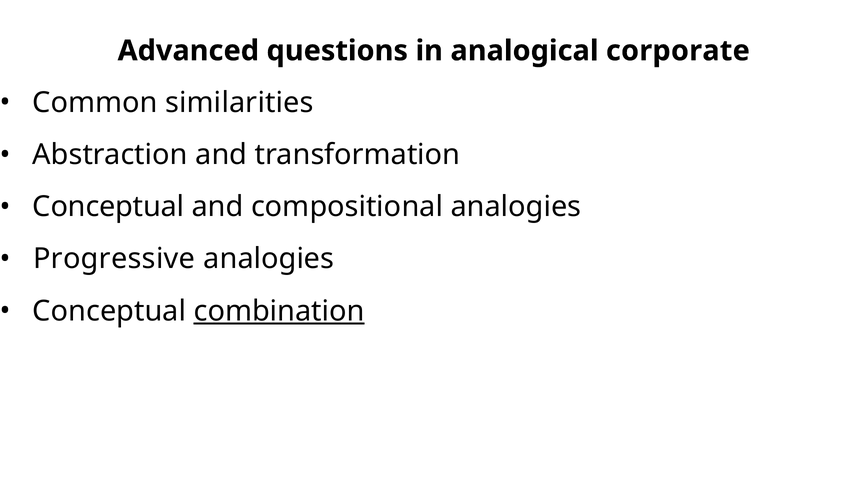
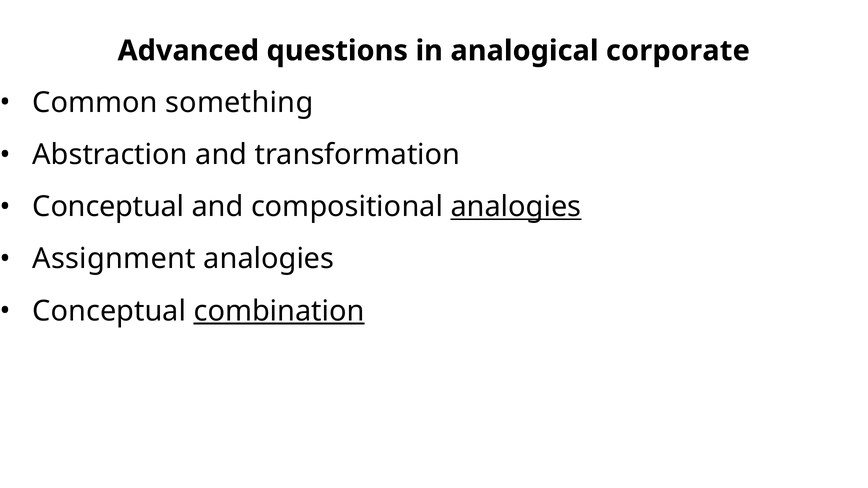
similarities: similarities -> something
analogies at (516, 207) underline: none -> present
Progressive: Progressive -> Assignment
